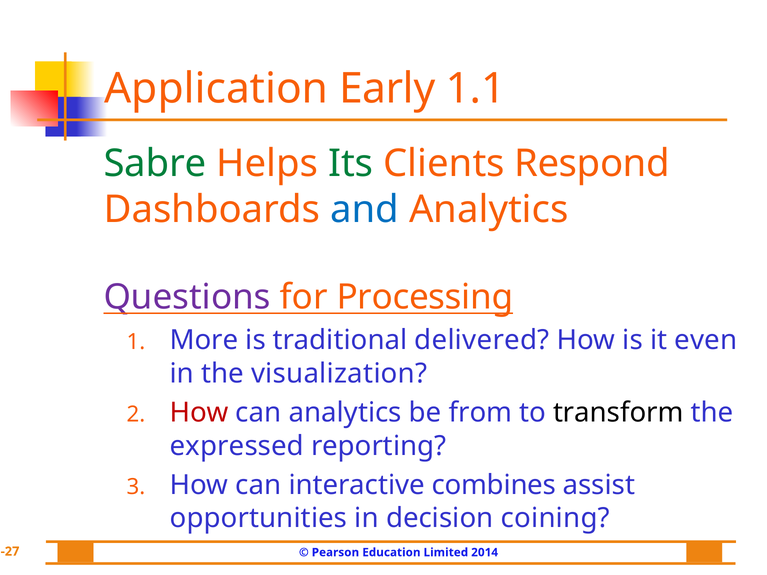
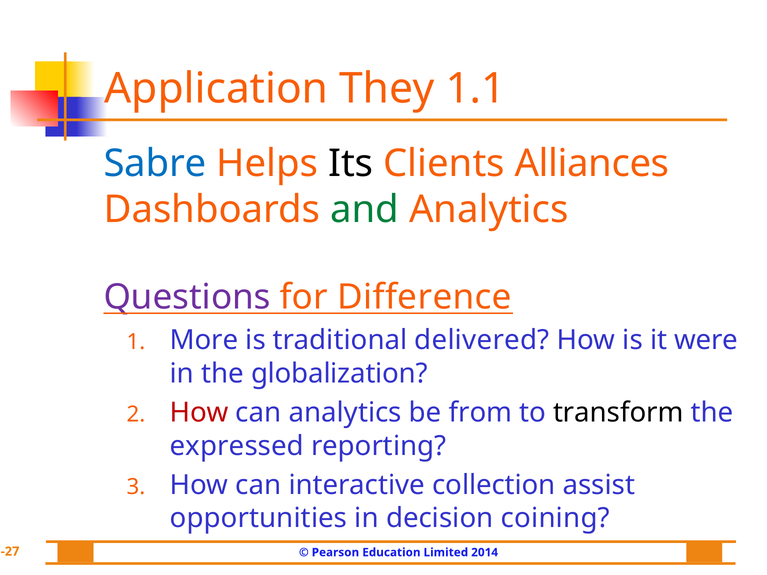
Early: Early -> They
Sabre colour: green -> blue
Its colour: green -> black
Respond: Respond -> Alliances
and colour: blue -> green
Processing: Processing -> Difference
even: even -> were
visualization: visualization -> globalization
combines: combines -> collection
